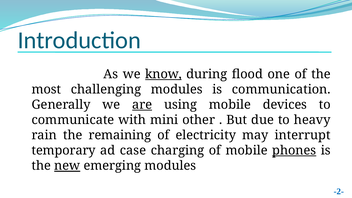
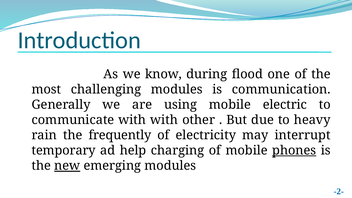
know underline: present -> none
are underline: present -> none
devices: devices -> electric
with mini: mini -> with
remaining: remaining -> frequently
case: case -> help
